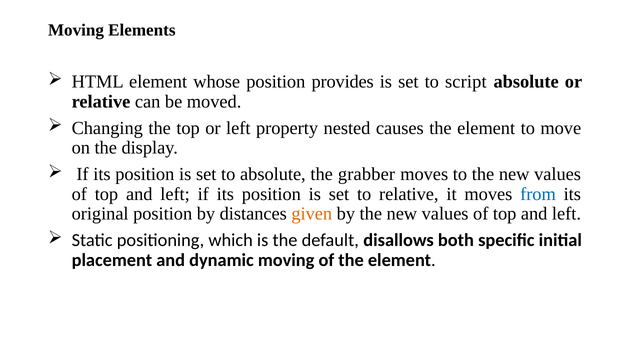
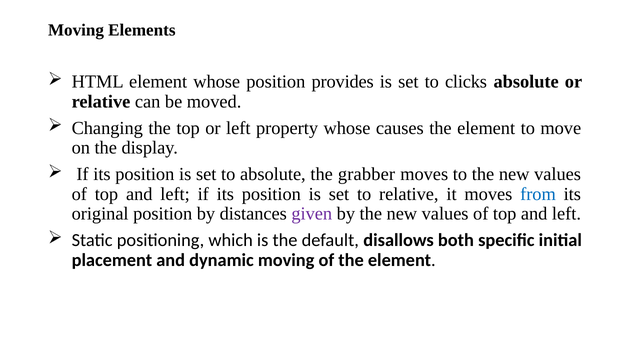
script: script -> clicks
property nested: nested -> whose
given colour: orange -> purple
